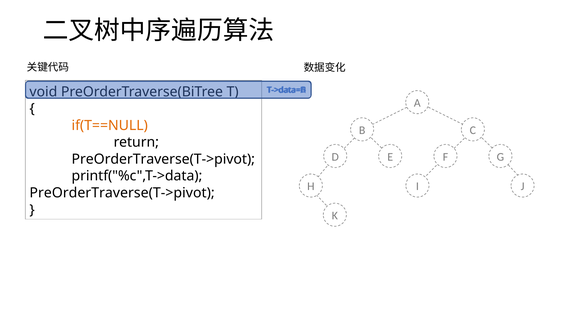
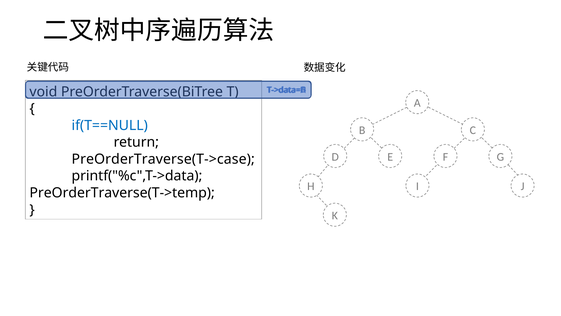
if(T==NULL colour: orange -> blue
PreOrderTraverse(T->pivot at (163, 159): PreOrderTraverse(T->pivot -> PreOrderTraverse(T->case
PreOrderTraverse(T->pivot at (122, 193): PreOrderTraverse(T->pivot -> PreOrderTraverse(T->temp
